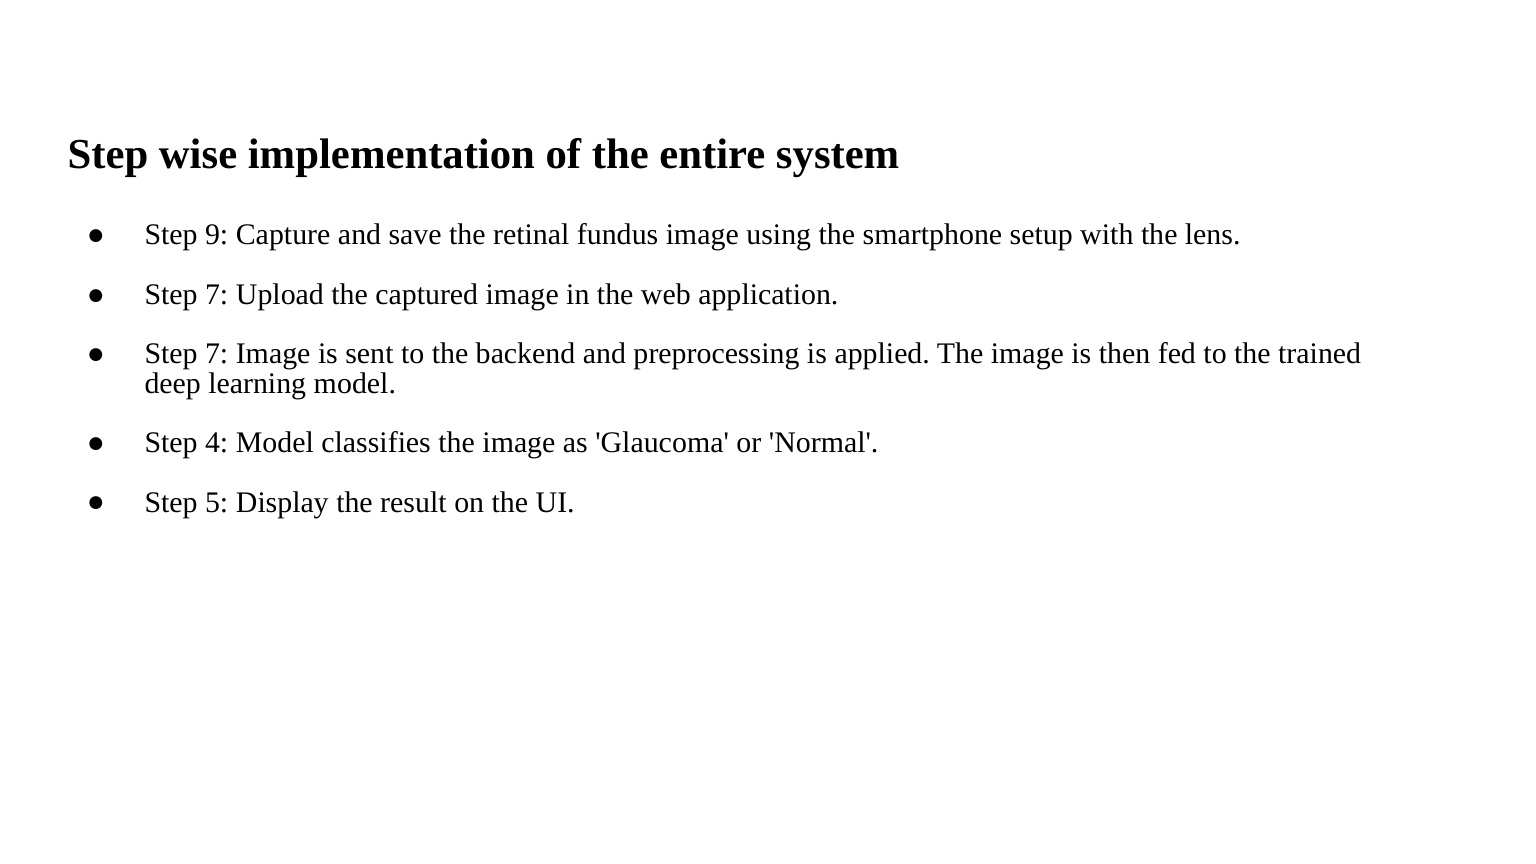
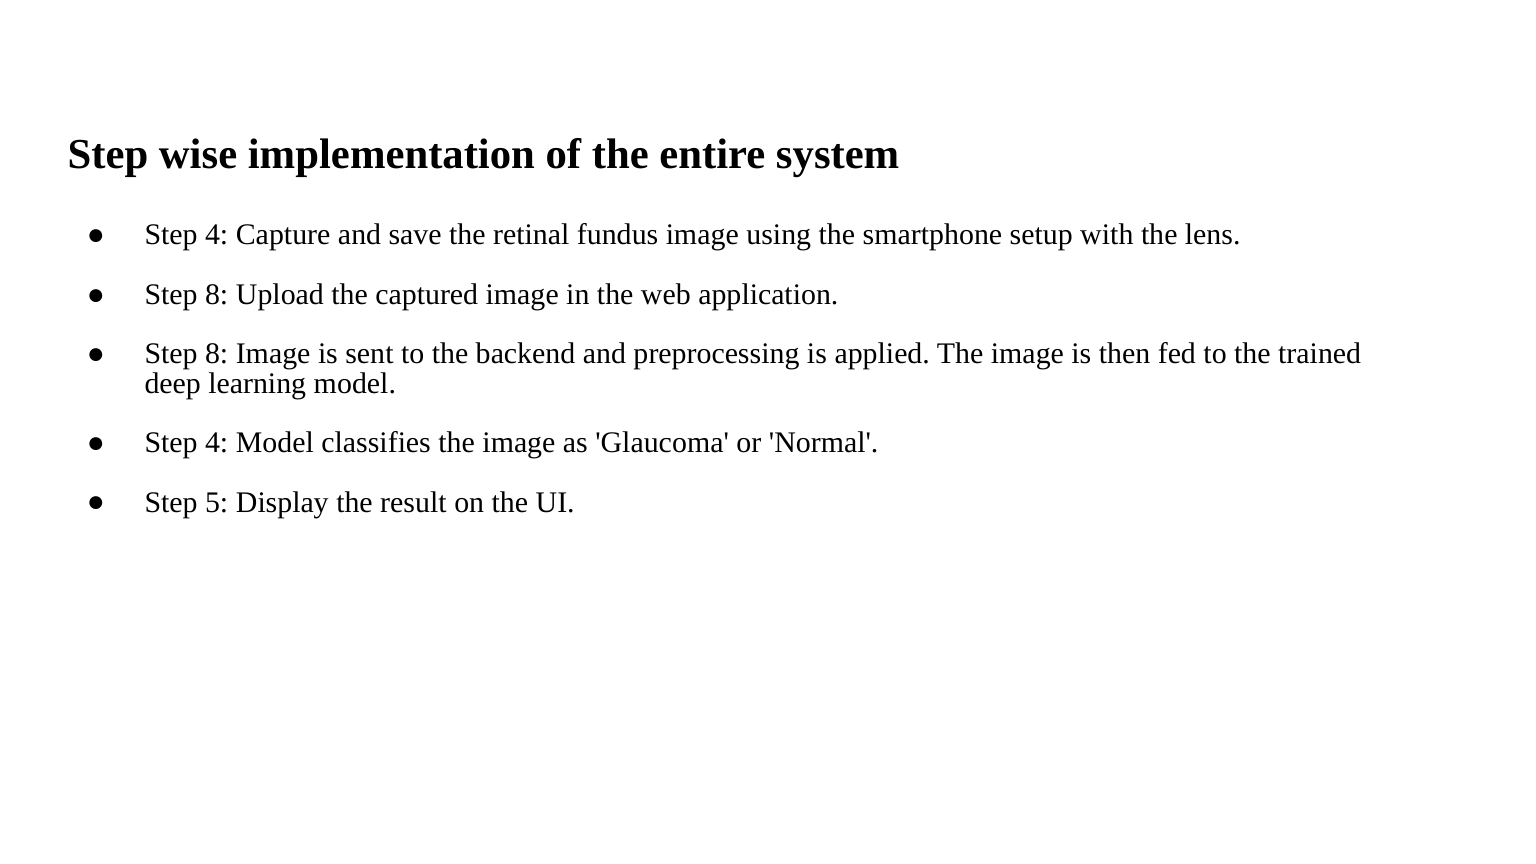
9 at (217, 235): 9 -> 4
7 at (217, 294): 7 -> 8
7 at (217, 354): 7 -> 8
